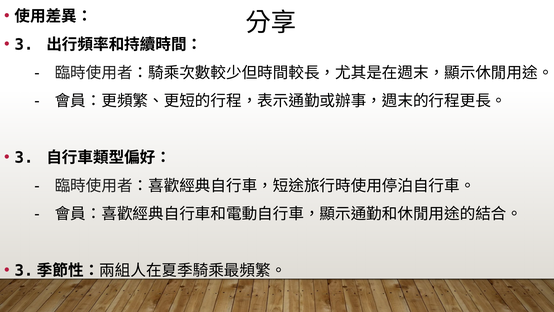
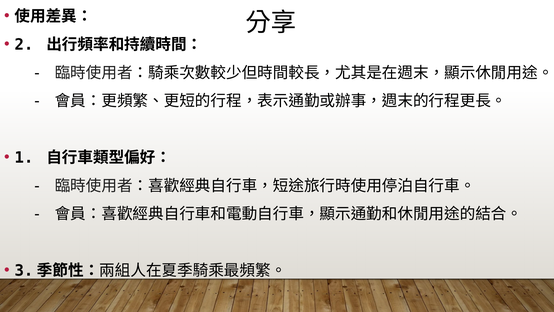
3 at (24, 45): 3 -> 2
3 at (24, 157): 3 -> 1
